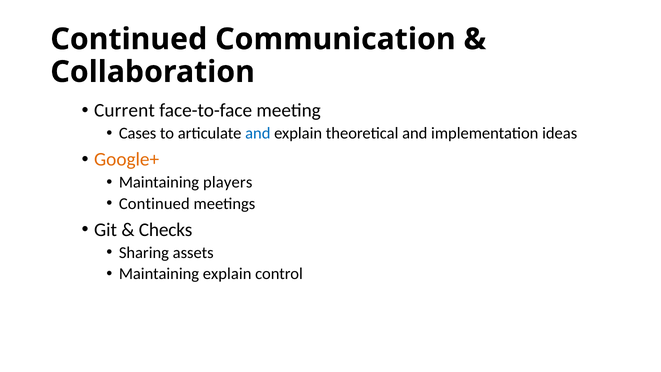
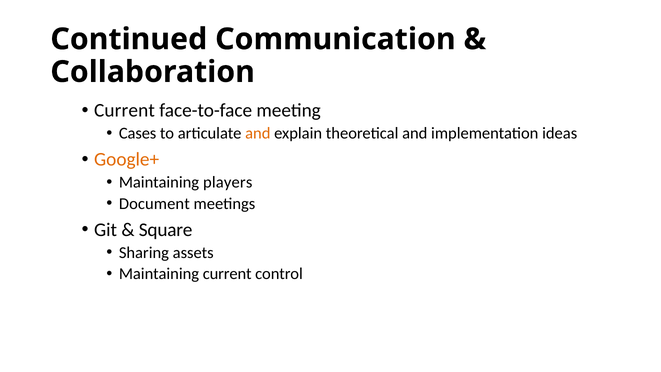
and at (258, 133) colour: blue -> orange
Continued at (154, 204): Continued -> Document
Checks: Checks -> Square
Maintaining explain: explain -> current
